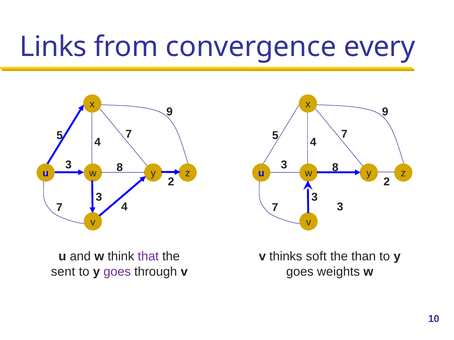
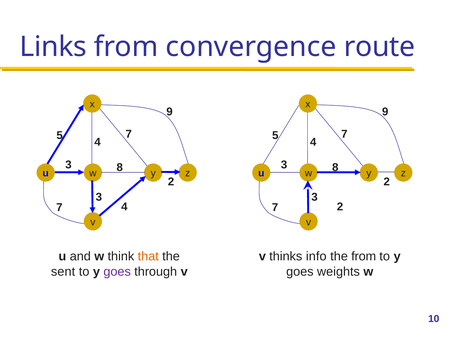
every: every -> route
7 3: 3 -> 2
that colour: purple -> orange
soft: soft -> info
the than: than -> from
